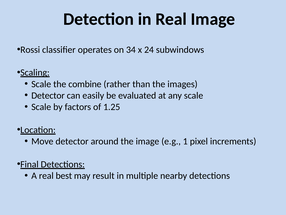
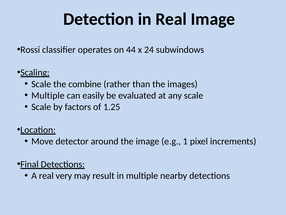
34: 34 -> 44
Detector at (48, 95): Detector -> Multiple
best: best -> very
